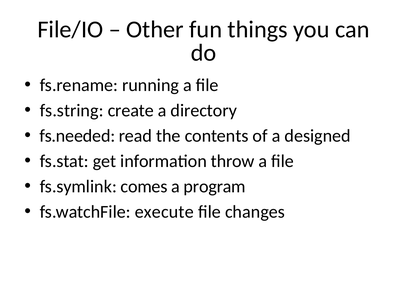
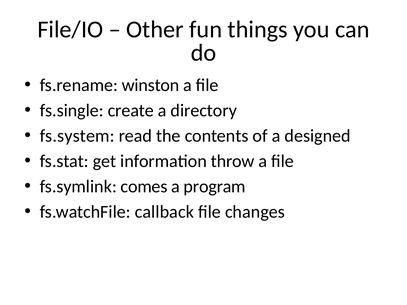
running: running -> winston
fs.string: fs.string -> fs.single
fs.needed: fs.needed -> fs.system
execute: execute -> callback
